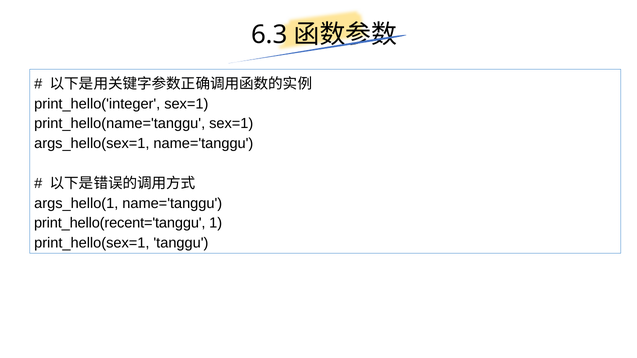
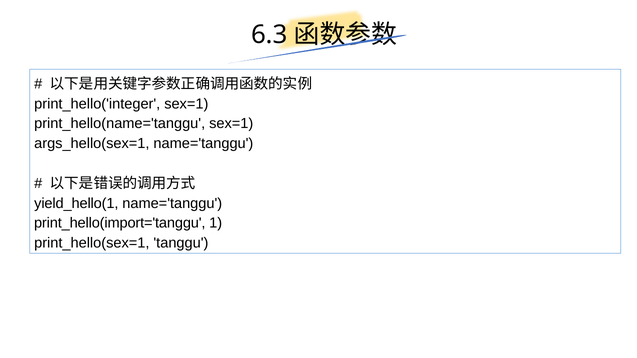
args_hello(1: args_hello(1 -> yield_hello(1
print_hello(recent='tanggu: print_hello(recent='tanggu -> print_hello(import='tanggu
